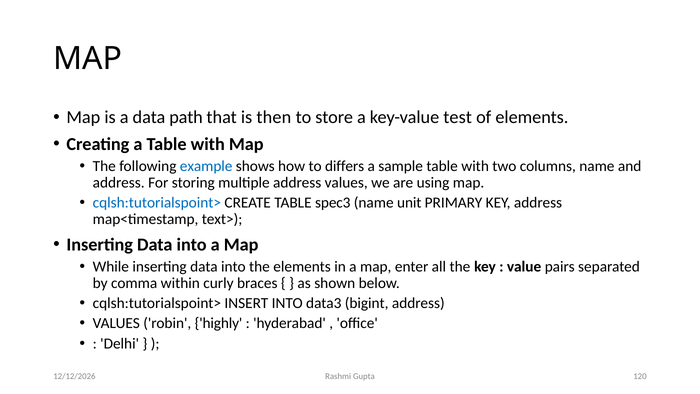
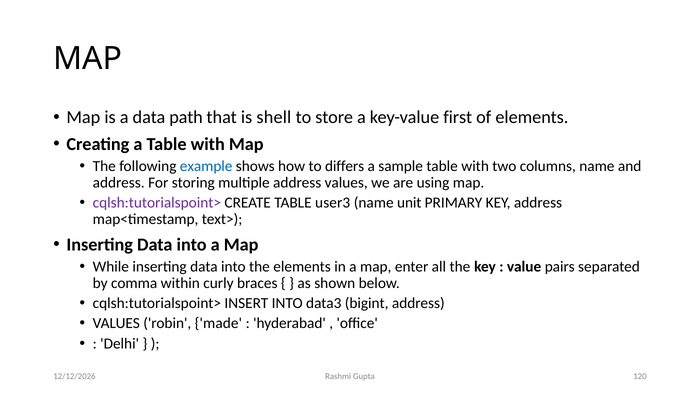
then: then -> shell
test: test -> first
cqlsh:tutorialspoint> at (157, 203) colour: blue -> purple
spec3: spec3 -> user3
highly: highly -> made
